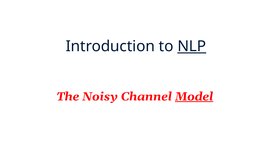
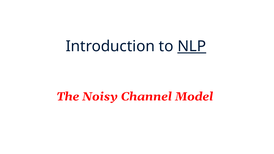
Model underline: present -> none
